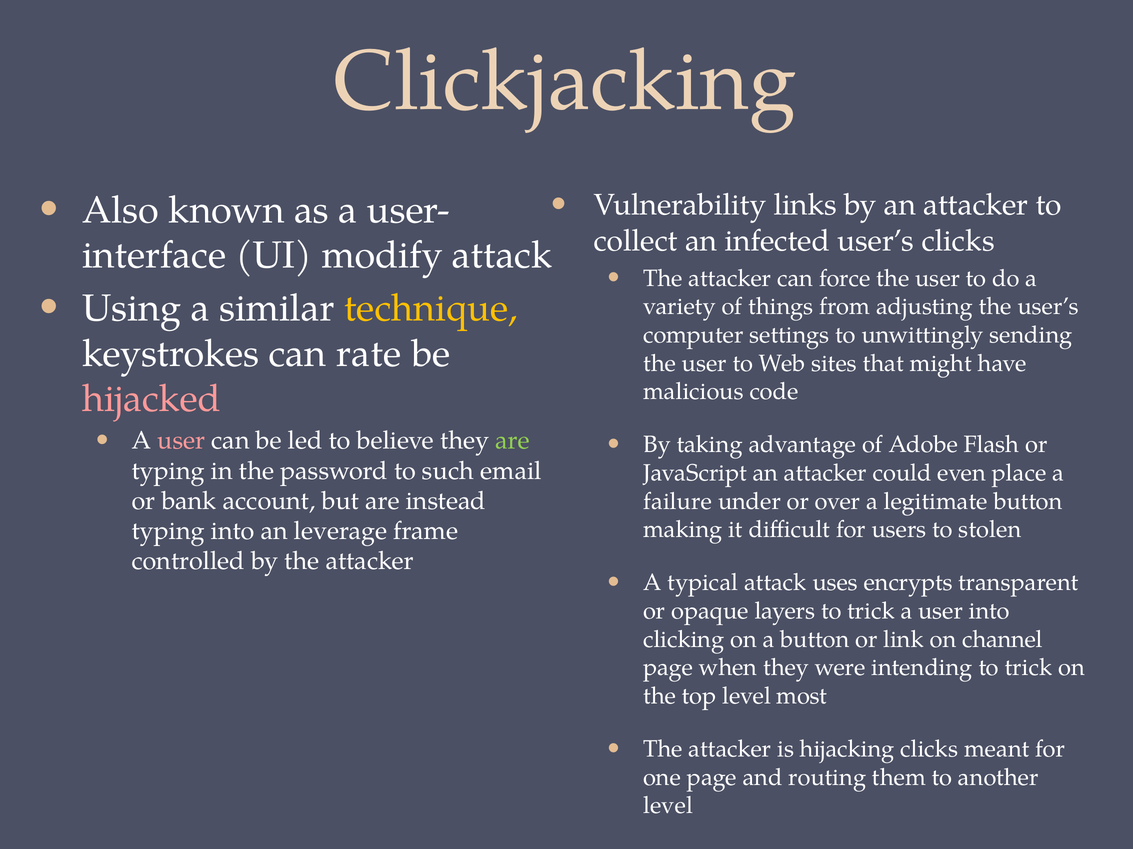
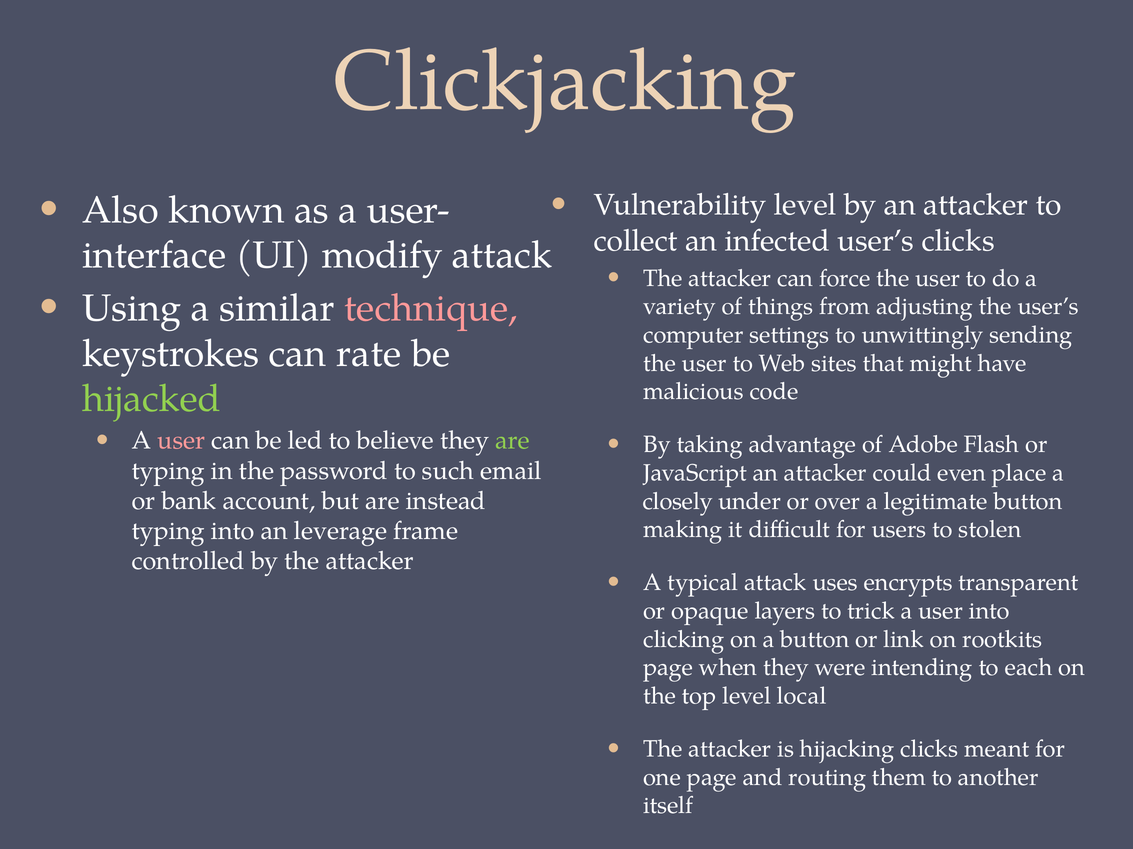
Vulnerability links: links -> level
technique colour: yellow -> pink
hijacked colour: pink -> light green
failure: failure -> closely
channel: channel -> rootkits
intending to trick: trick -> each
most: most -> local
level at (668, 806): level -> itself
